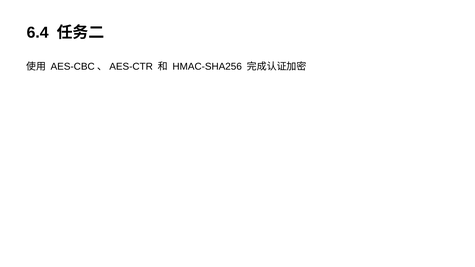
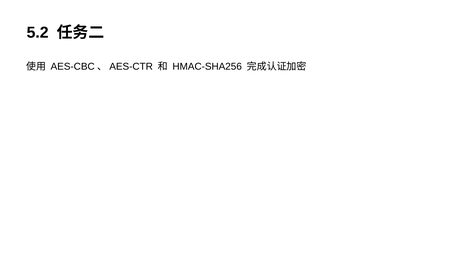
6.4: 6.4 -> 5.2
